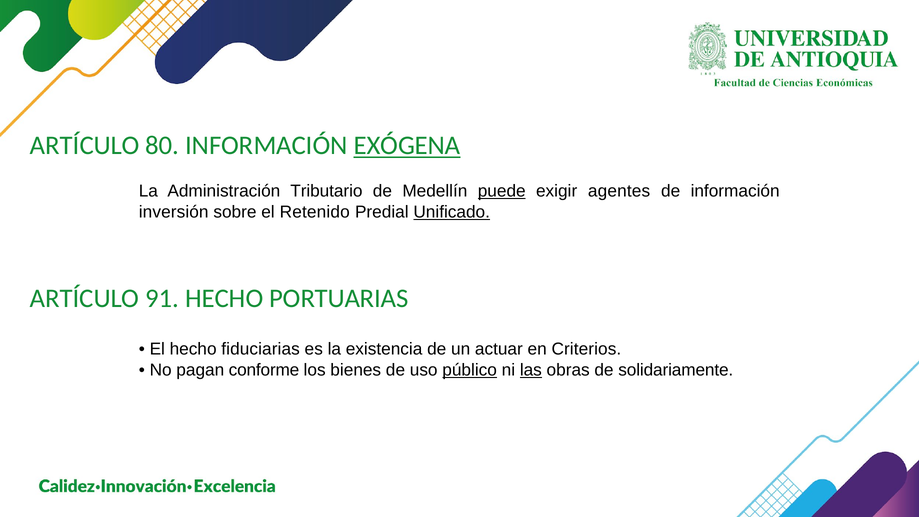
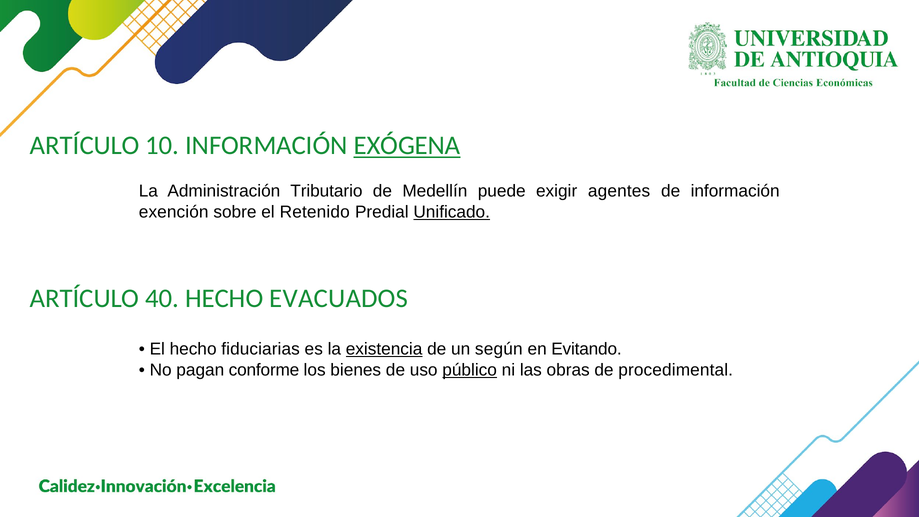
80: 80 -> 10
puede underline: present -> none
inversión: inversión -> exención
91: 91 -> 40
PORTUARIAS: PORTUARIAS -> EVACUADOS
existencia underline: none -> present
actuar: actuar -> según
Criterios: Criterios -> Evitando
las underline: present -> none
solidariamente: solidariamente -> procedimental
